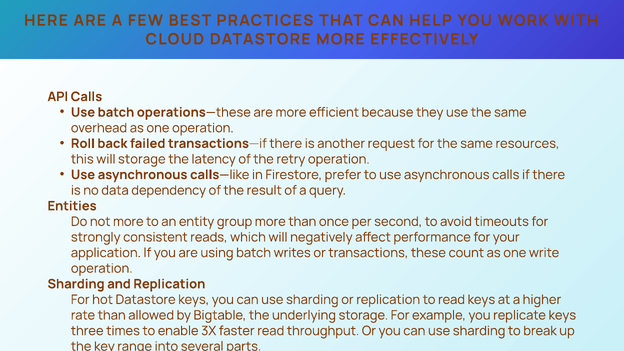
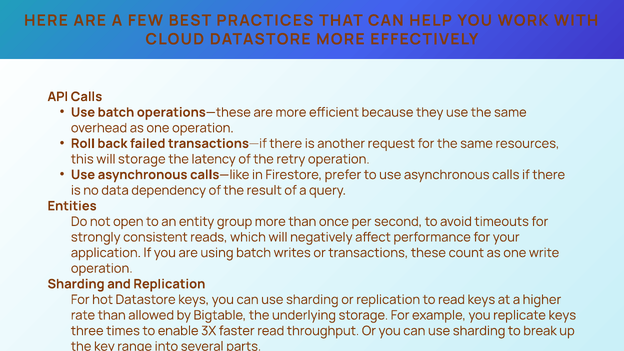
not more: more -> open
